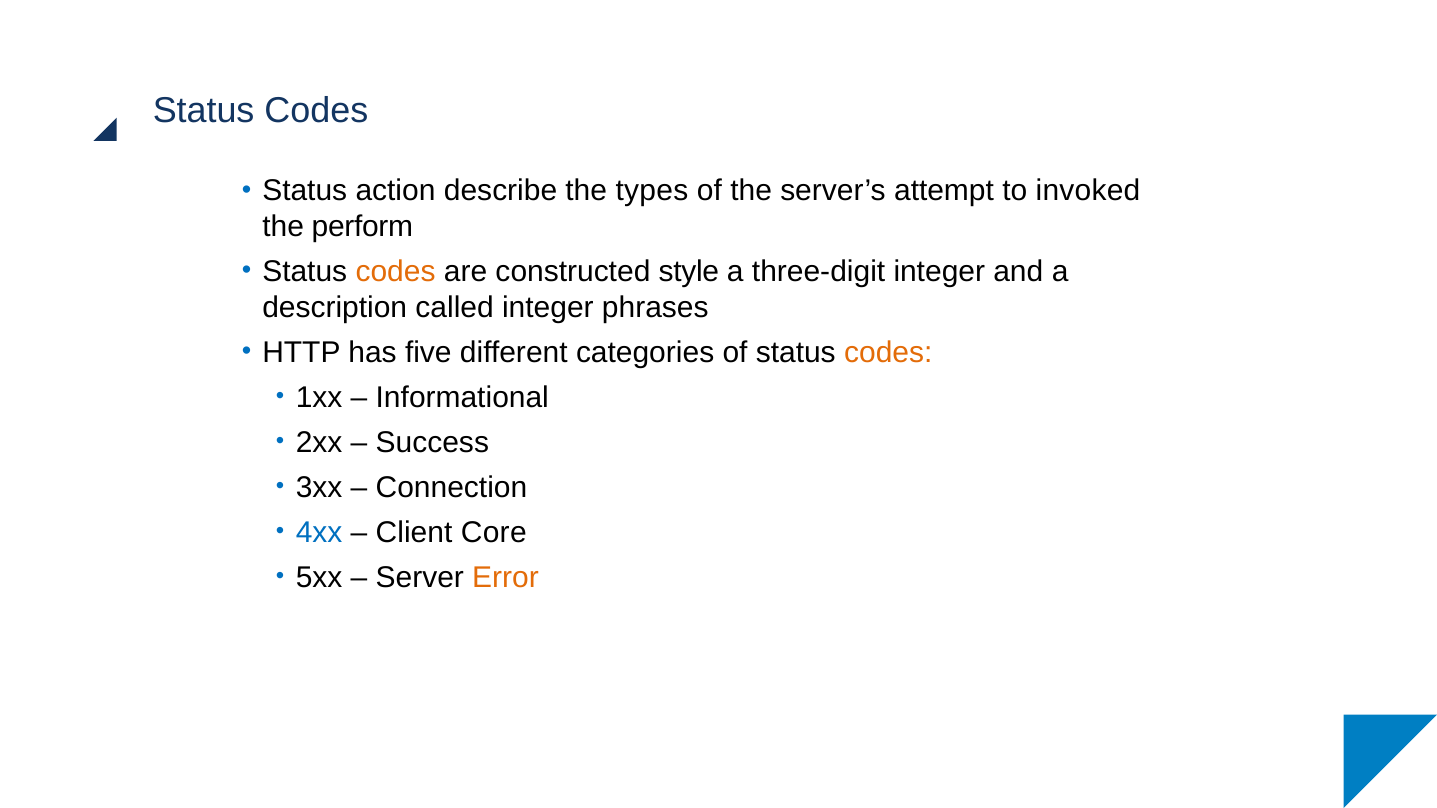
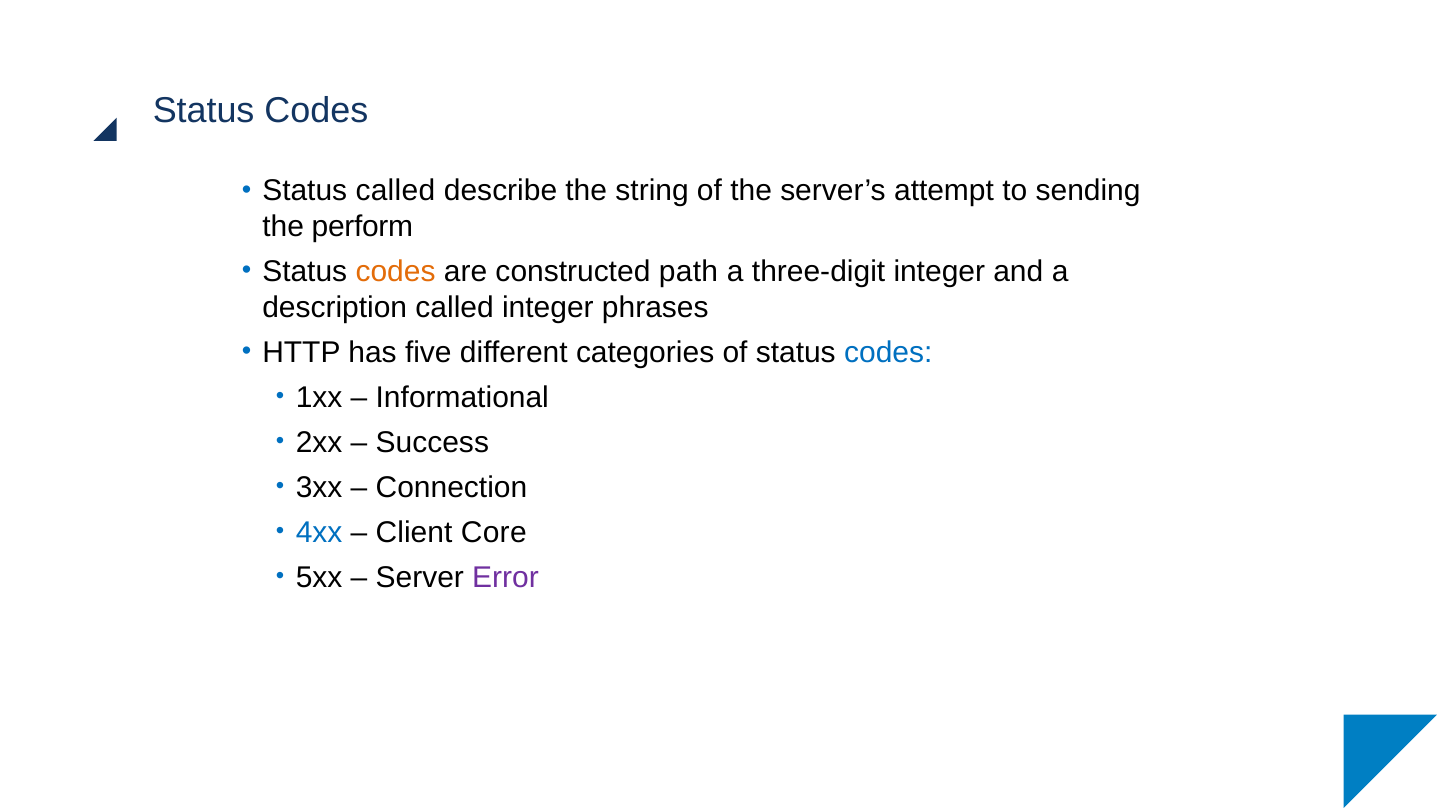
Status action: action -> called
types: types -> string
invoked: invoked -> sending
style: style -> path
codes at (888, 353) colour: orange -> blue
Error colour: orange -> purple
